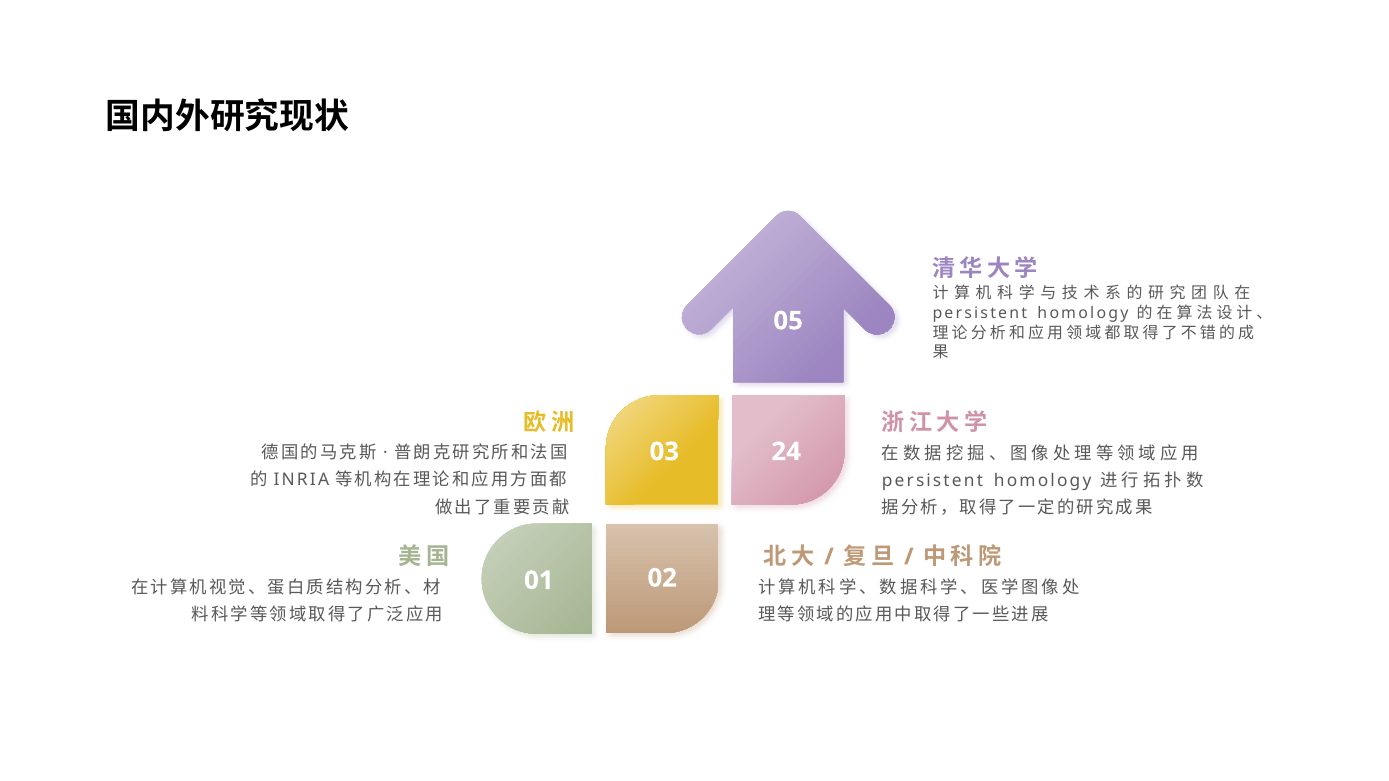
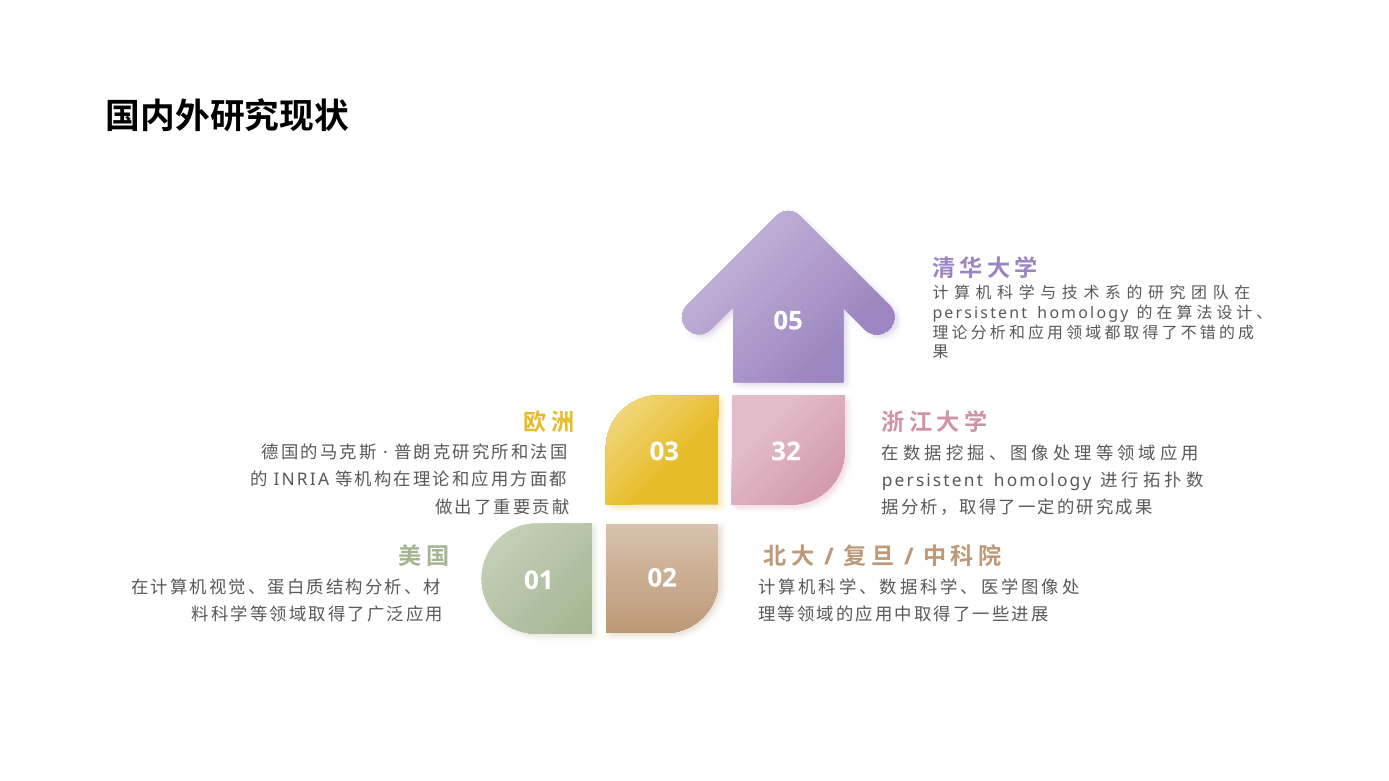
24: 24 -> 32
